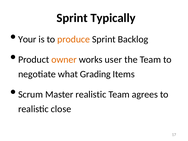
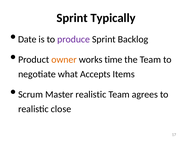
Your: Your -> Date
produce colour: orange -> purple
user: user -> time
Grading: Grading -> Accepts
